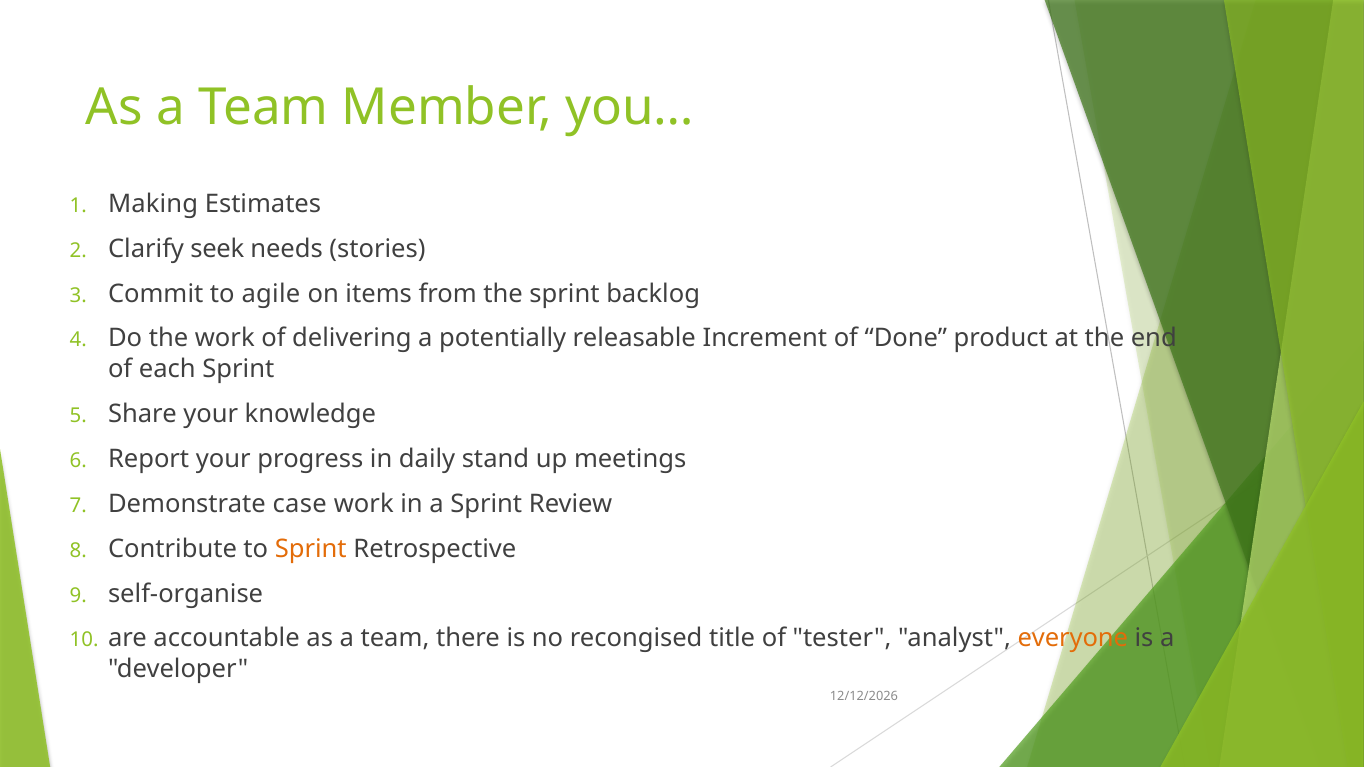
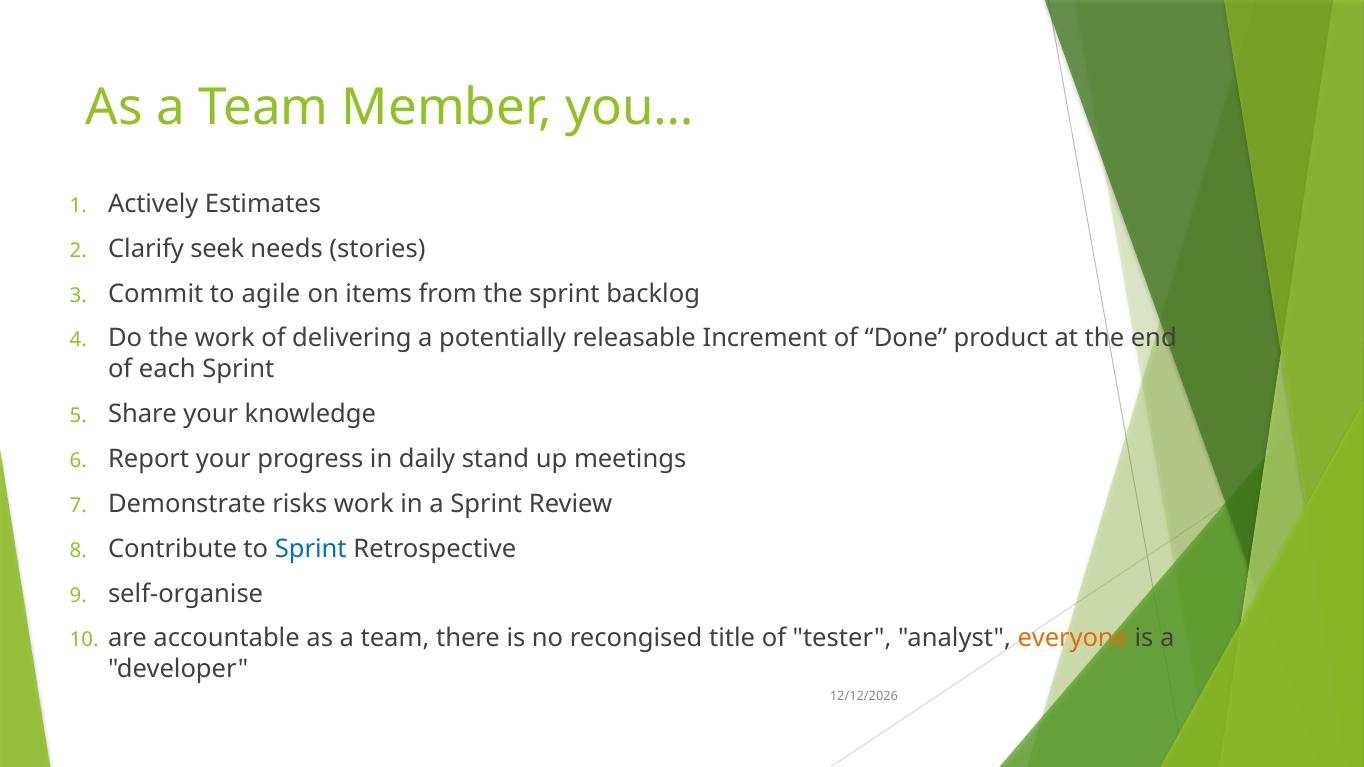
Making: Making -> Actively
case: case -> risks
Sprint at (311, 549) colour: orange -> blue
